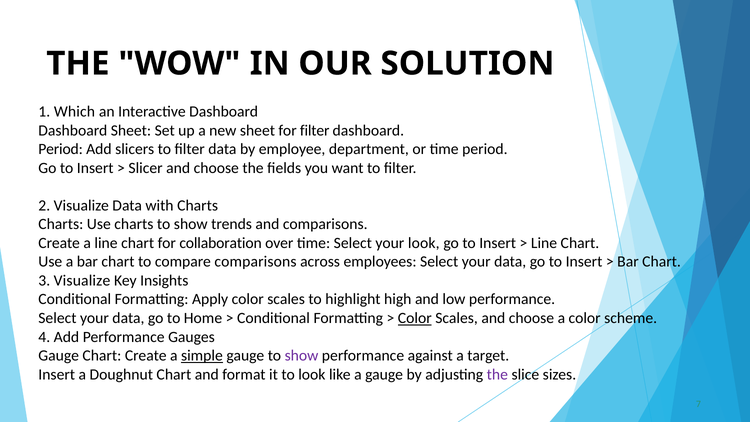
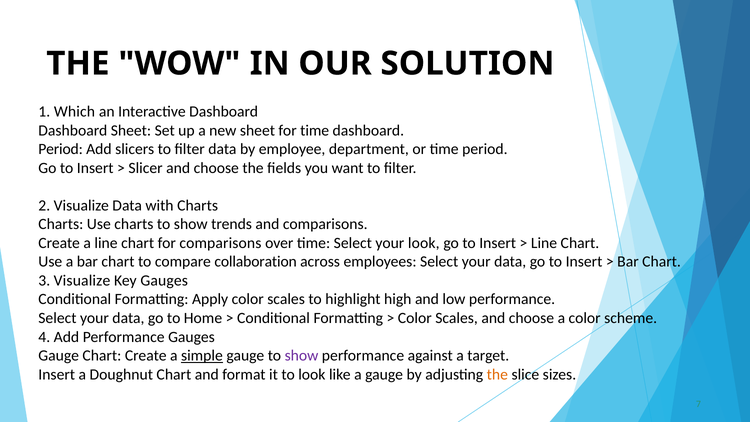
for filter: filter -> time
for collaboration: collaboration -> comparisons
compare comparisons: comparisons -> collaboration
Key Insights: Insights -> Gauges
Color at (415, 318) underline: present -> none
the at (497, 374) colour: purple -> orange
